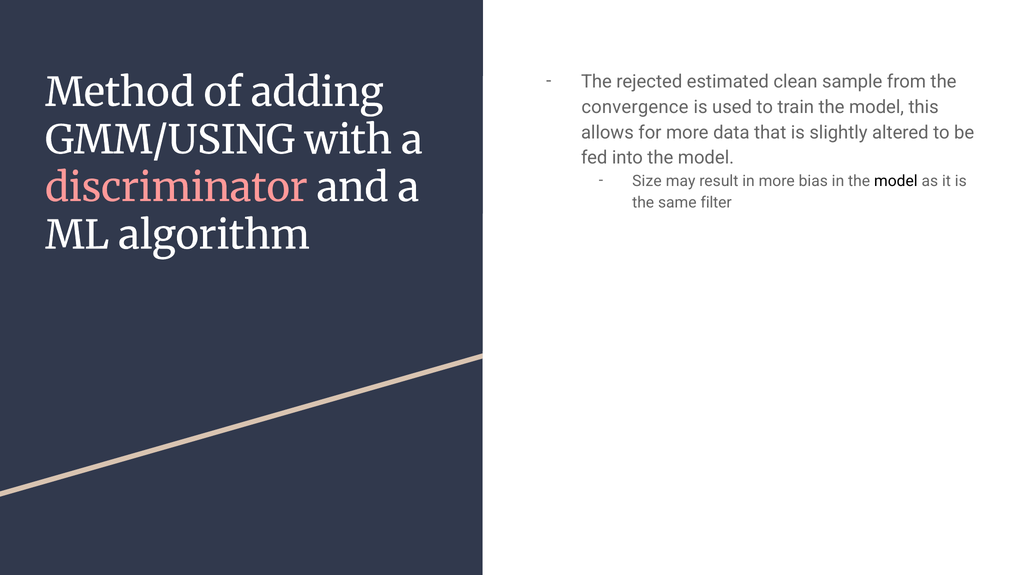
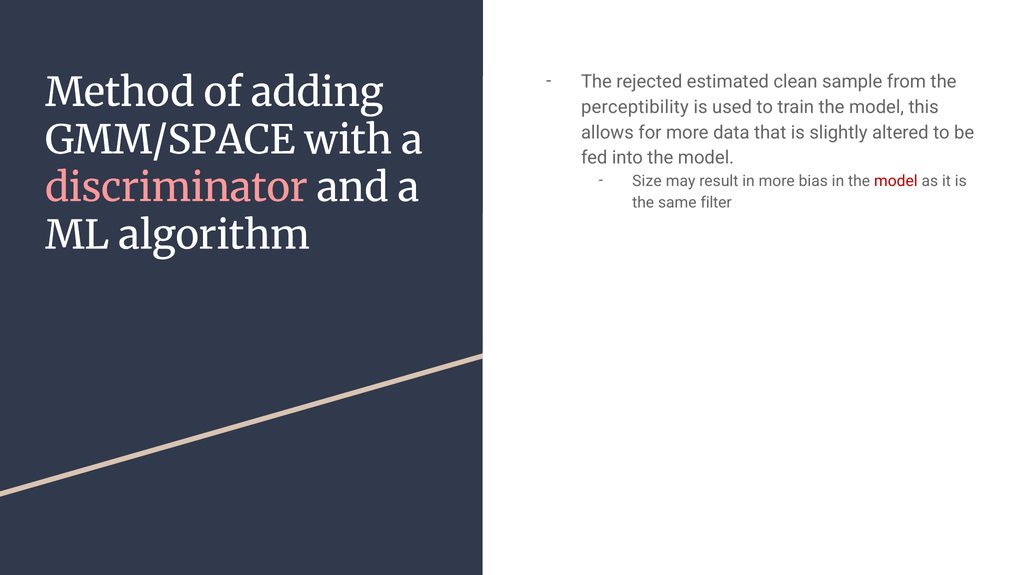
convergence: convergence -> perceptibility
GMM/USING: GMM/USING -> GMM/SPACE
model at (896, 181) colour: black -> red
